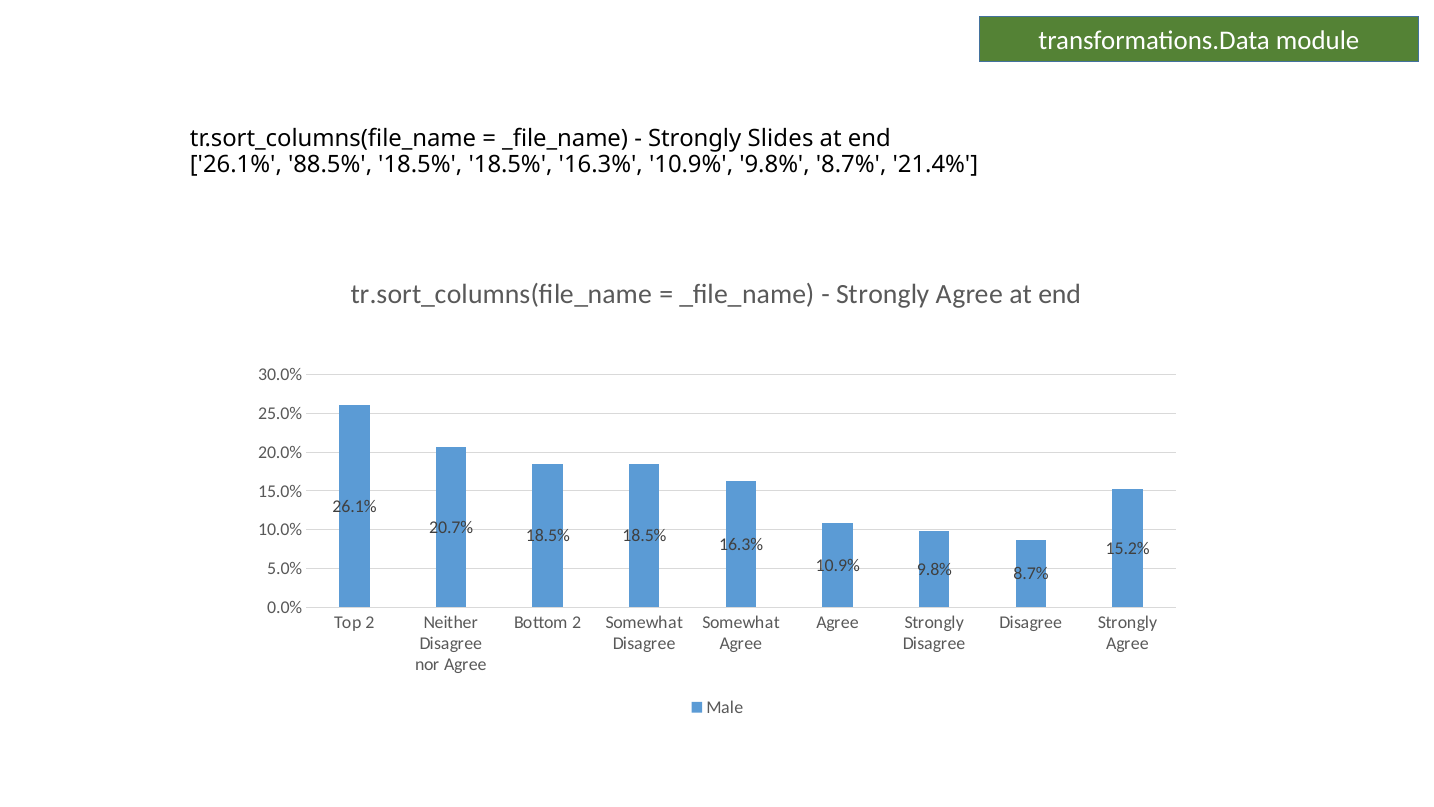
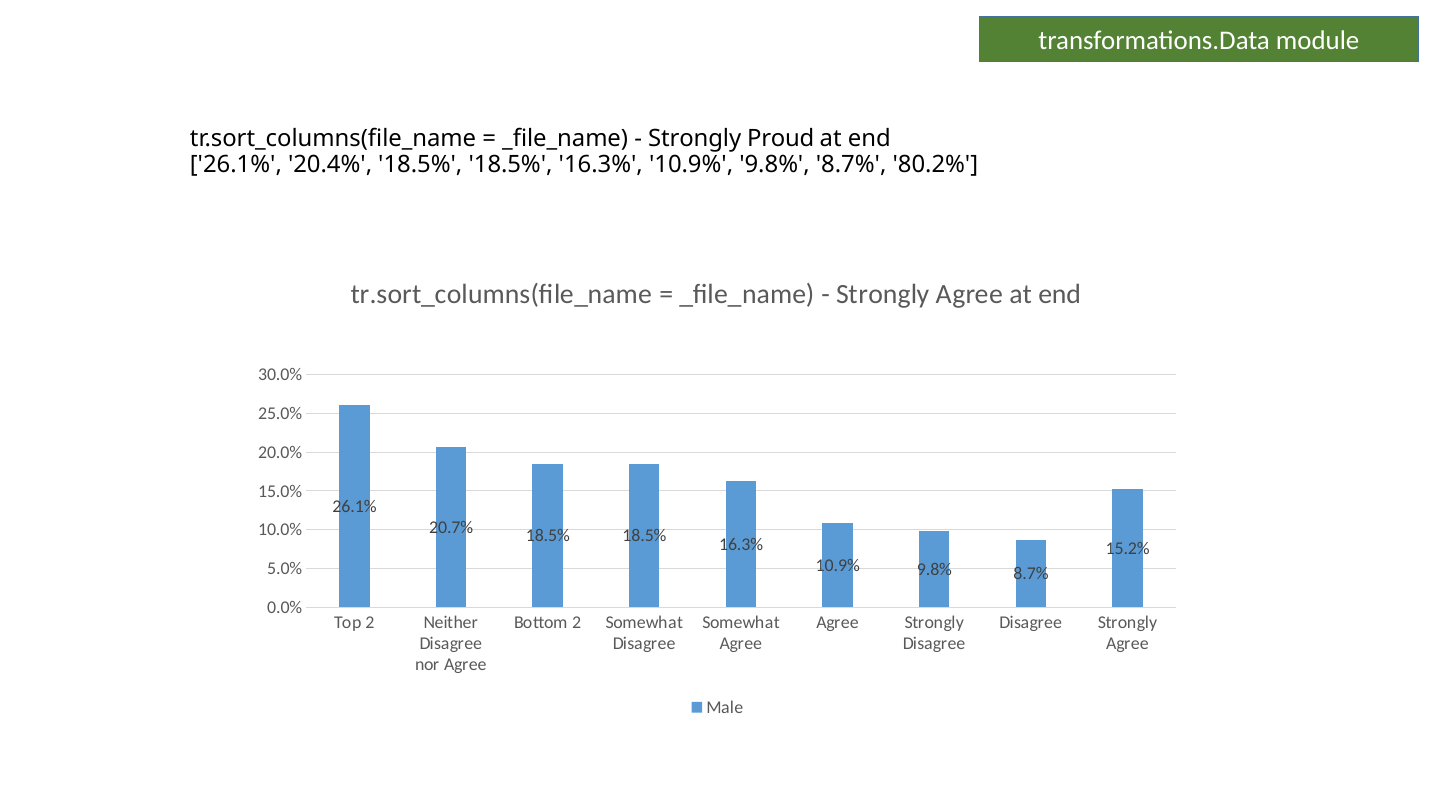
Slides: Slides -> Proud
88.5%: 88.5% -> 20.4%
21.4%: 21.4% -> 80.2%
